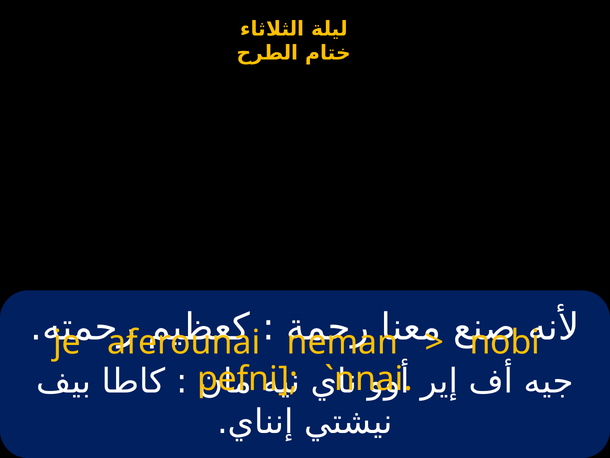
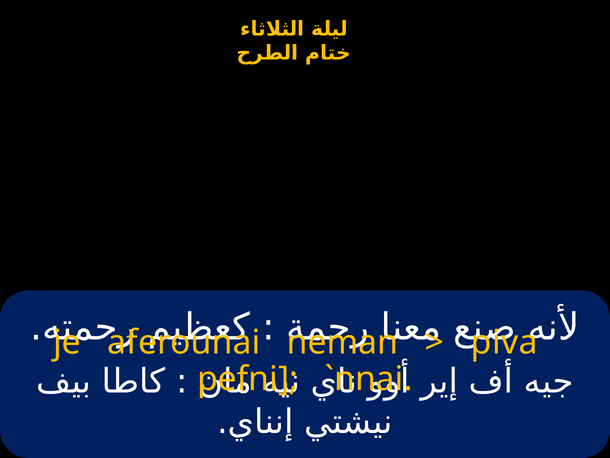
nobi: nobi -> piva
